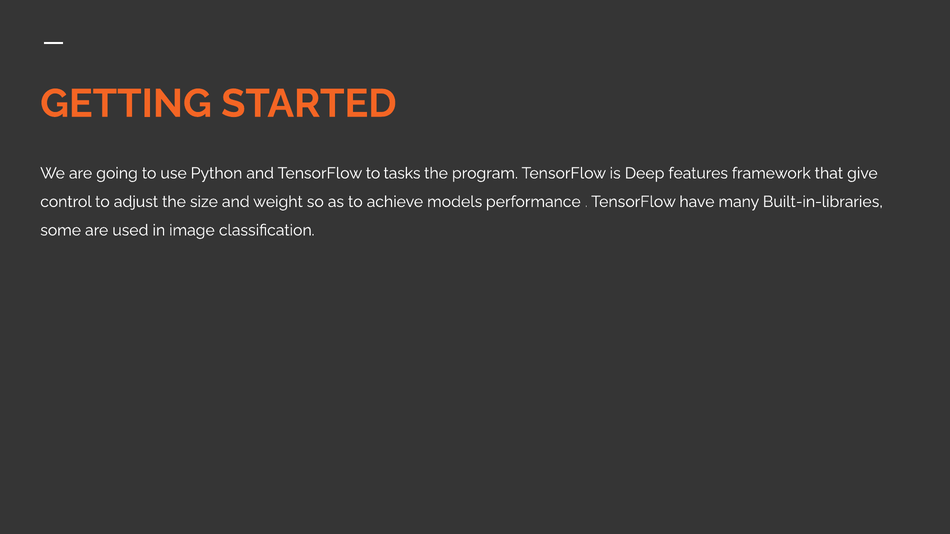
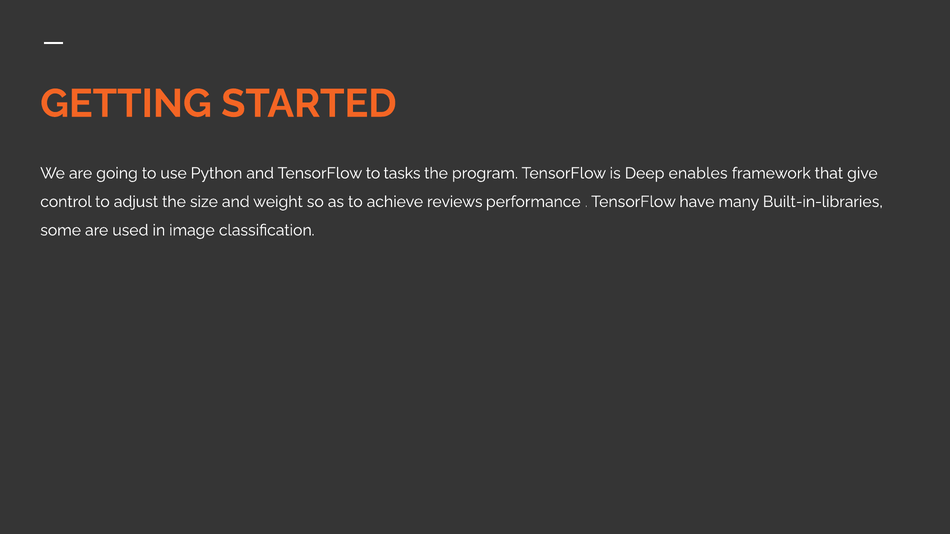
features: features -> enables
models: models -> reviews
